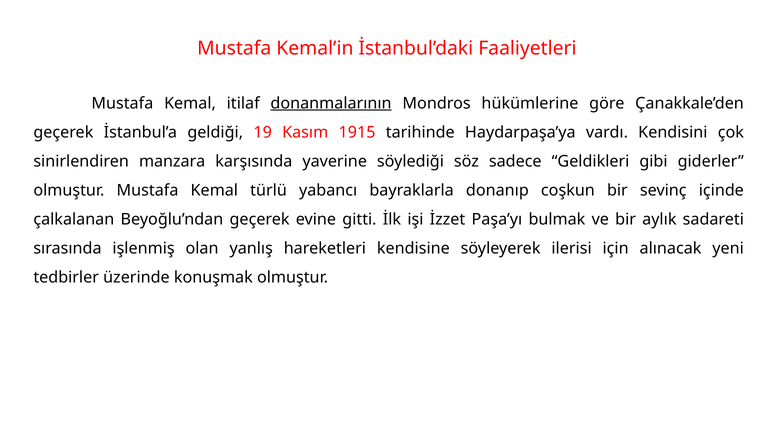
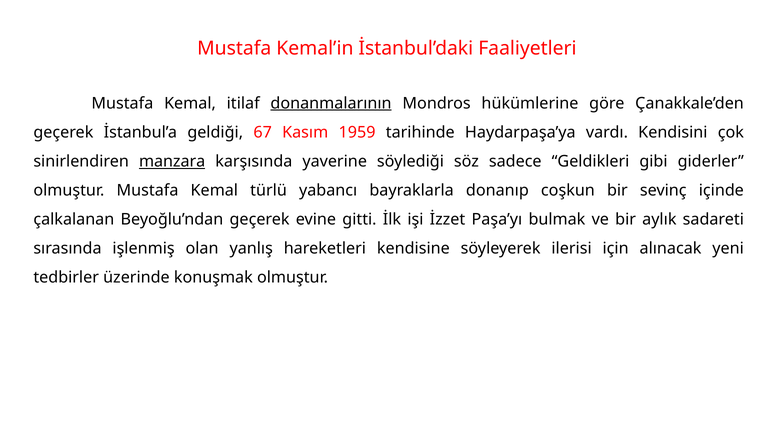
19: 19 -> 67
1915: 1915 -> 1959
manzara underline: none -> present
